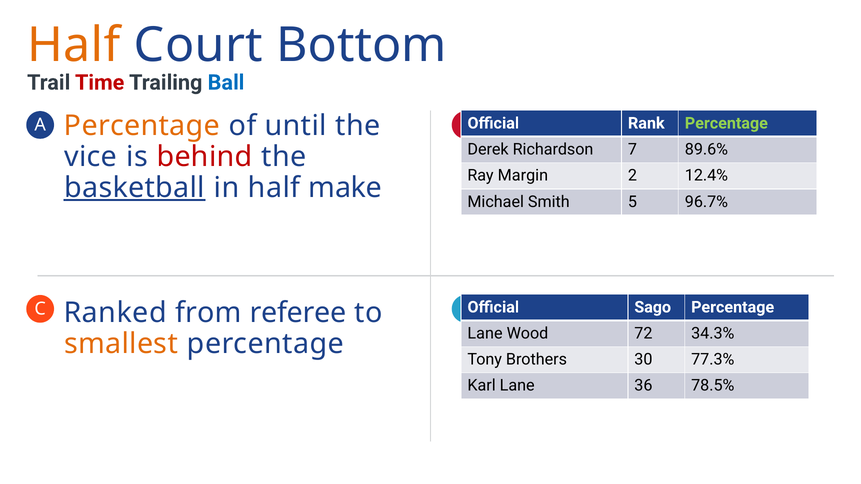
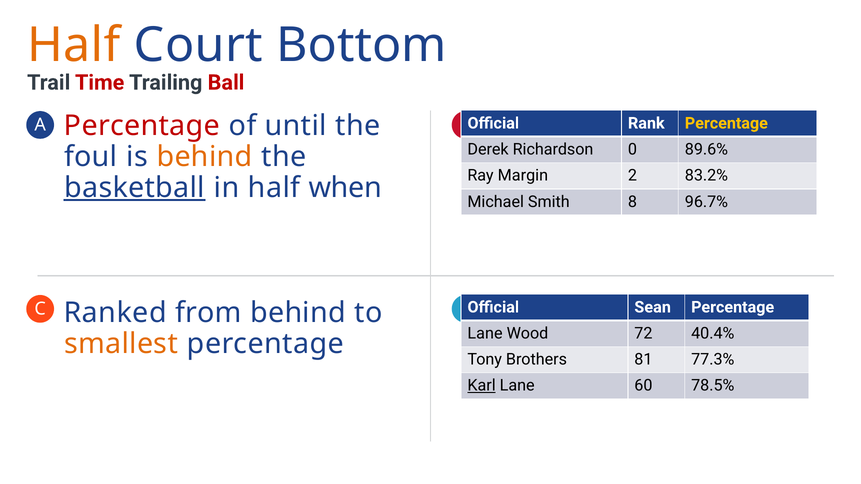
Ball colour: blue -> red
Percentage at (726, 123) colour: light green -> yellow
Percentage at (142, 126) colour: orange -> red
7: 7 -> 0
vice: vice -> foul
behind at (204, 157) colour: red -> orange
12.4%: 12.4% -> 83.2%
make: make -> when
5: 5 -> 8
Sago: Sago -> Sean
from referee: referee -> behind
34.3%: 34.3% -> 40.4%
30: 30 -> 81
Karl underline: none -> present
36: 36 -> 60
